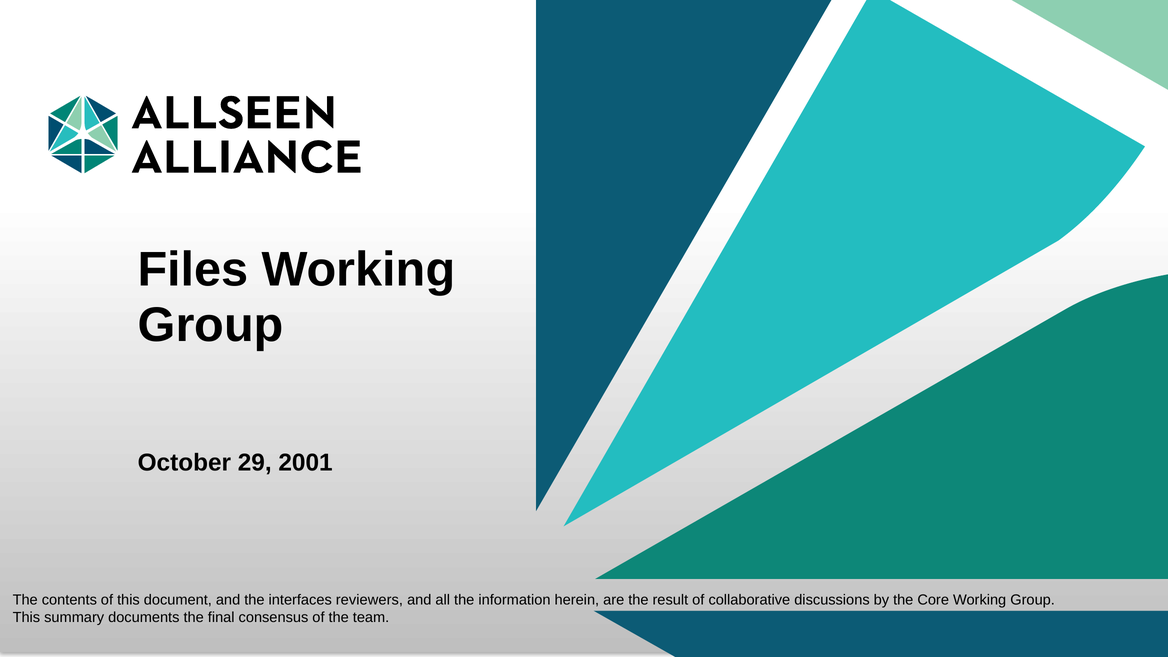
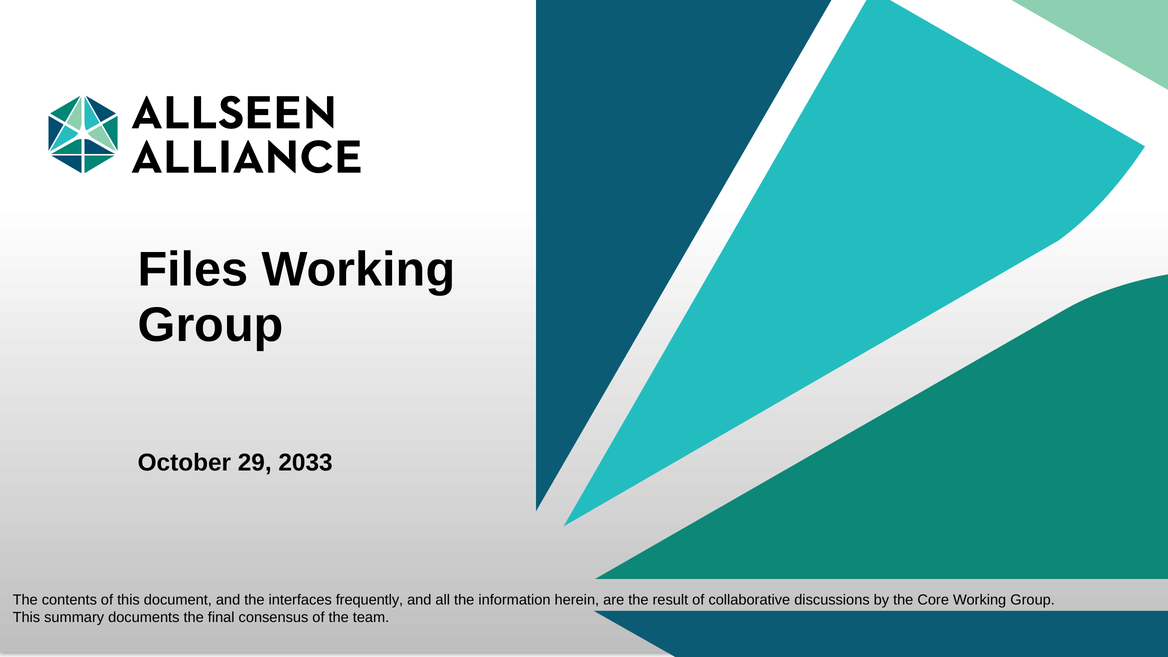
2001: 2001 -> 2033
reviewers: reviewers -> frequently
